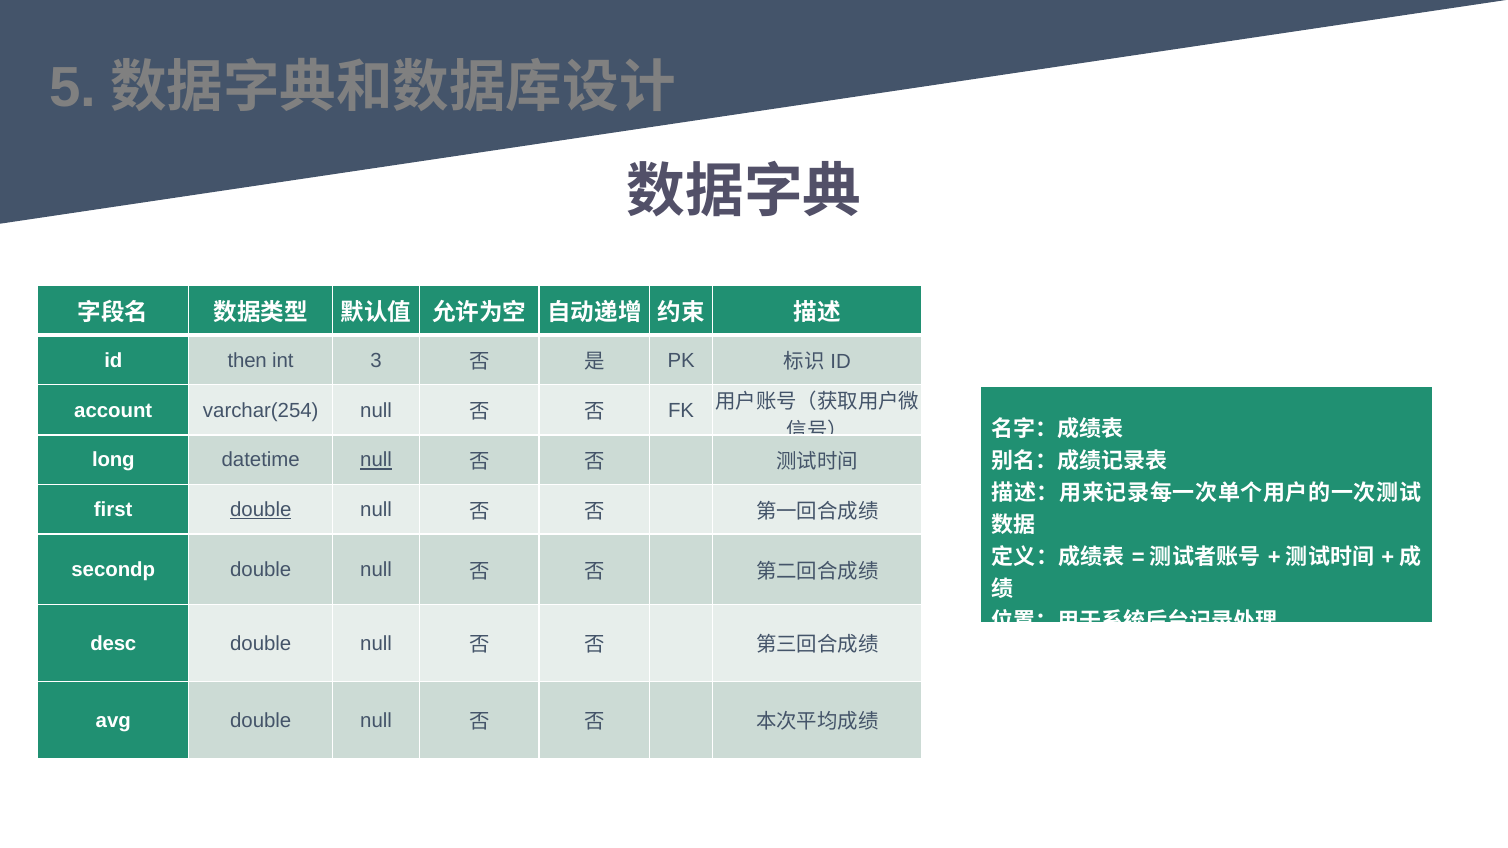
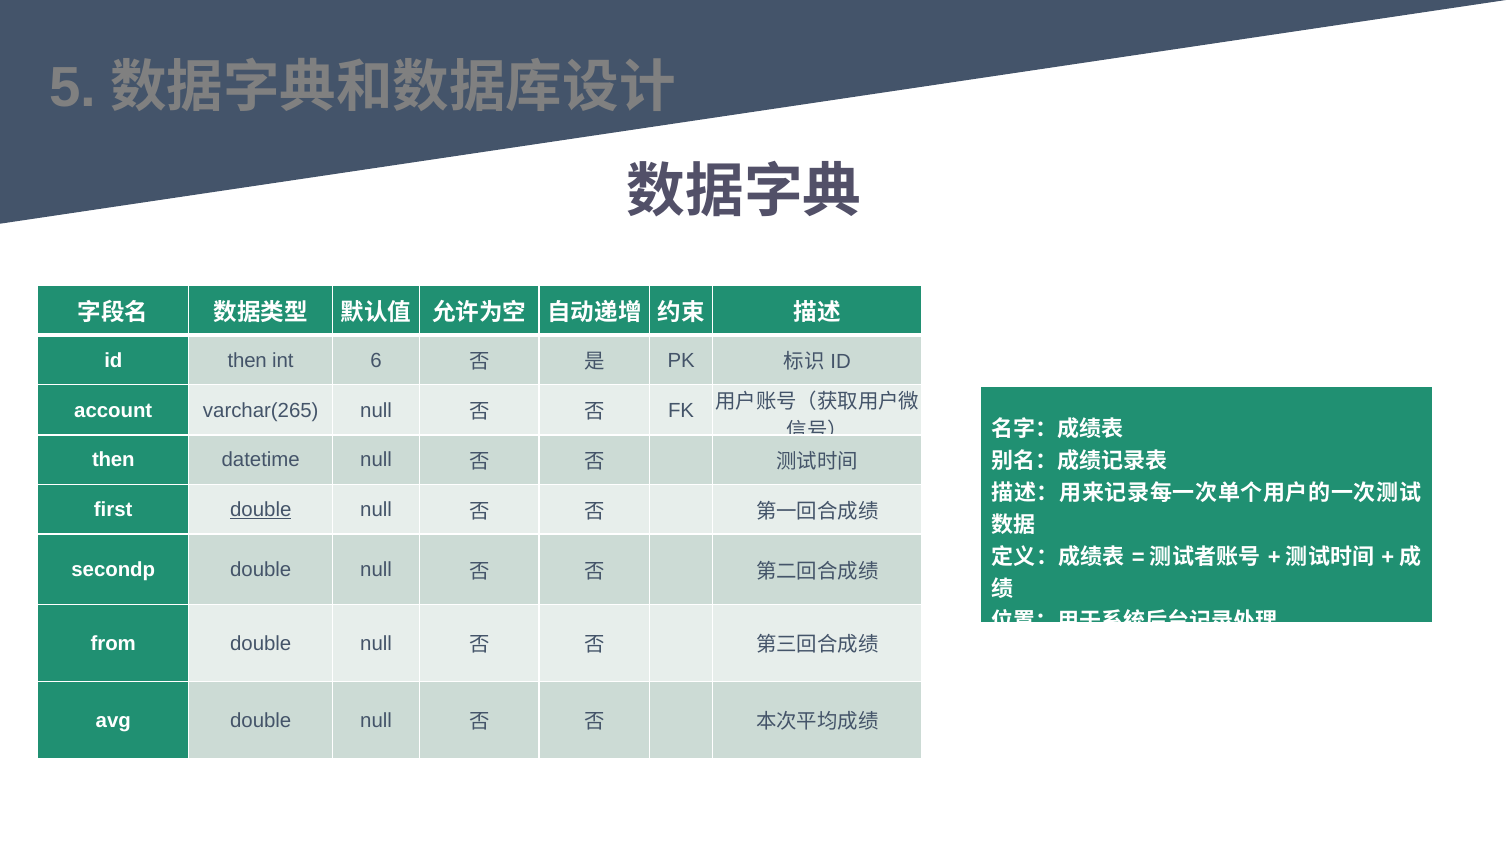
3: 3 -> 6
varchar(254: varchar(254 -> varchar(265
long at (113, 460): long -> then
null at (376, 460) underline: present -> none
desc: desc -> from
